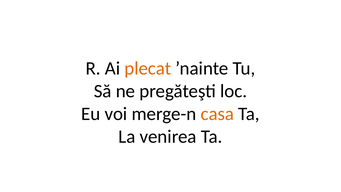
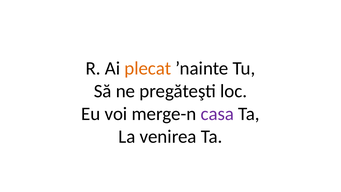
casa colour: orange -> purple
